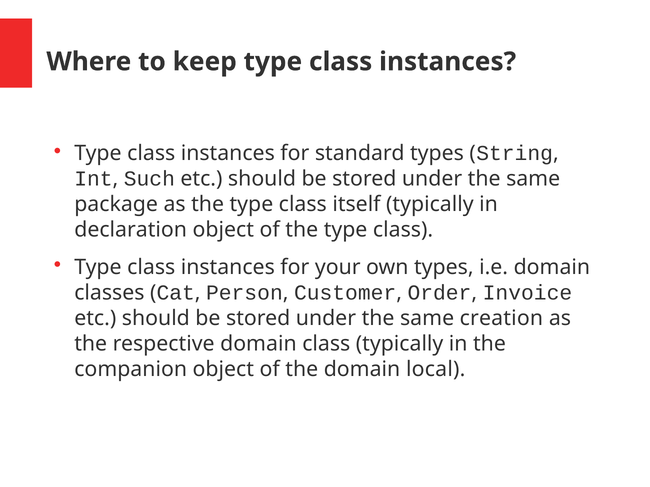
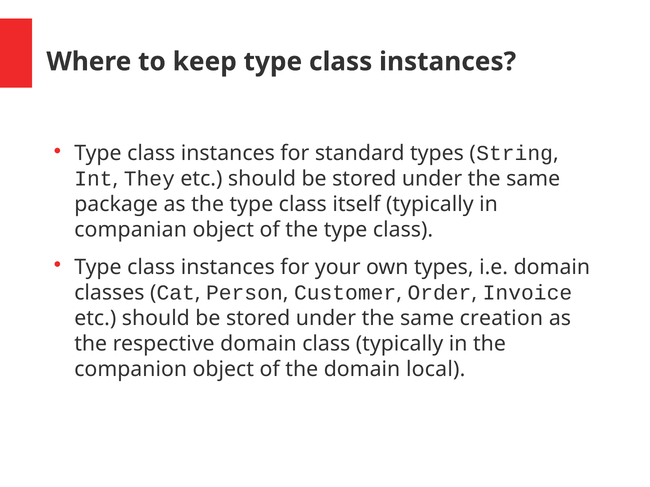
Such: Such -> They
declaration: declaration -> companian
